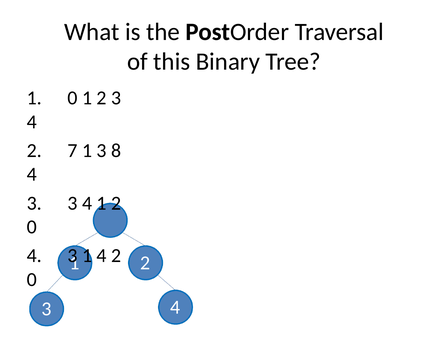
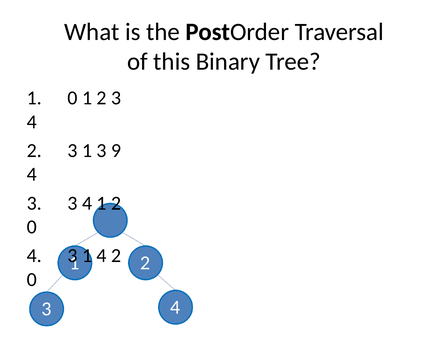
7 at (73, 150): 7 -> 3
8: 8 -> 9
